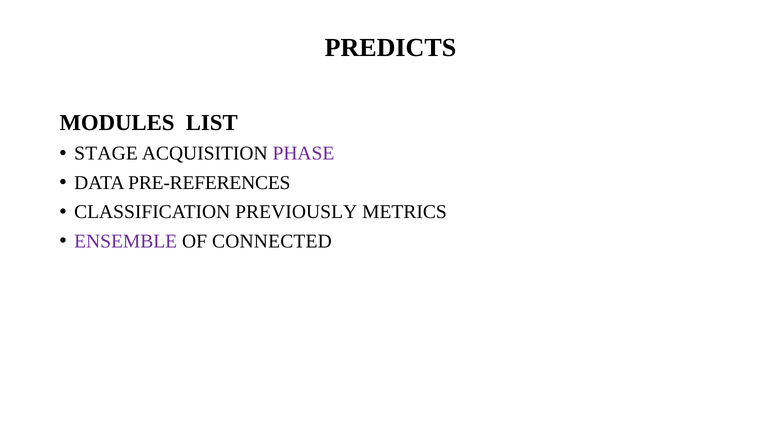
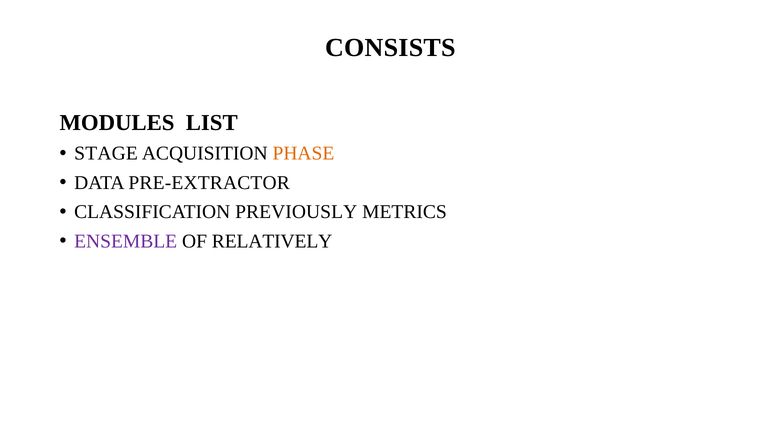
PREDICTS: PREDICTS -> CONSISTS
PHASE colour: purple -> orange
PRE-REFERENCES: PRE-REFERENCES -> PRE-EXTRACTOR
CONNECTED: CONNECTED -> RELATIVELY
